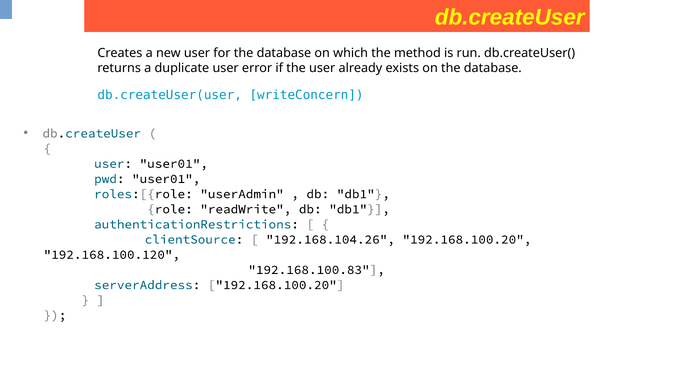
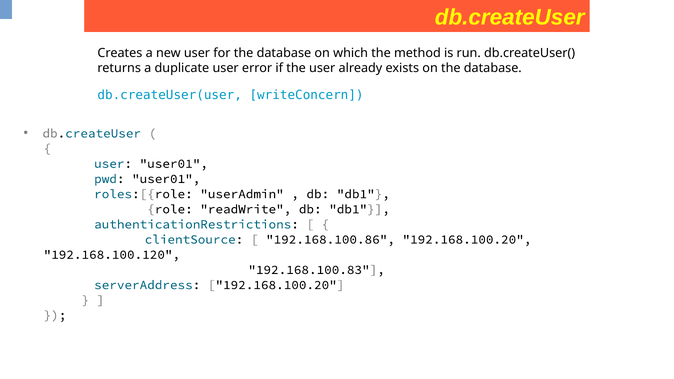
192.168.104.26: 192.168.104.26 -> 192.168.100.86
